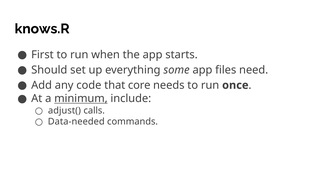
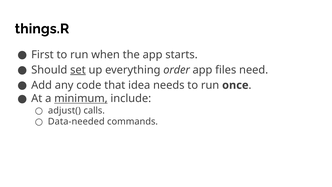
knows.R: knows.R -> things.R
set underline: none -> present
some: some -> order
core: core -> idea
